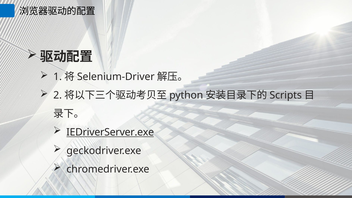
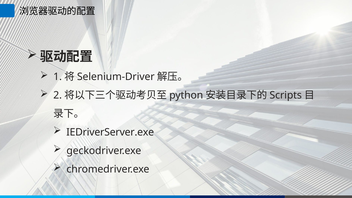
IEDriverServer.exe underline: present -> none
